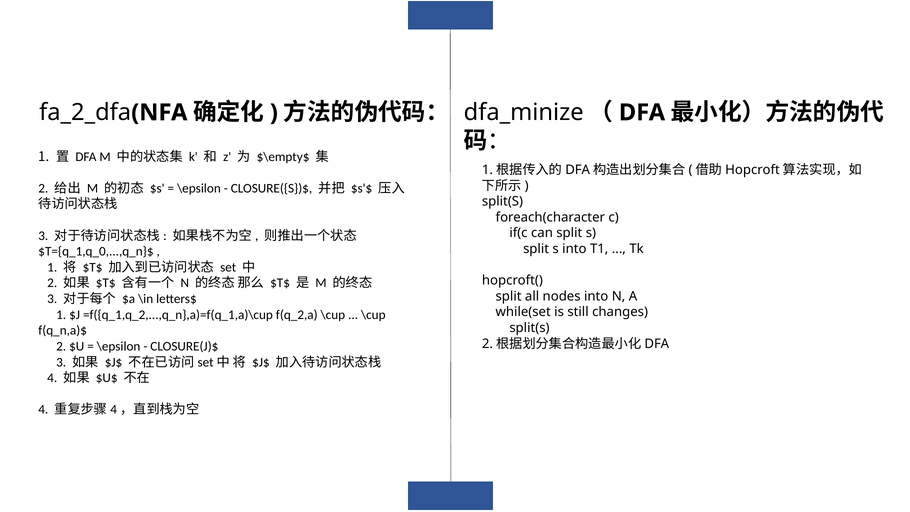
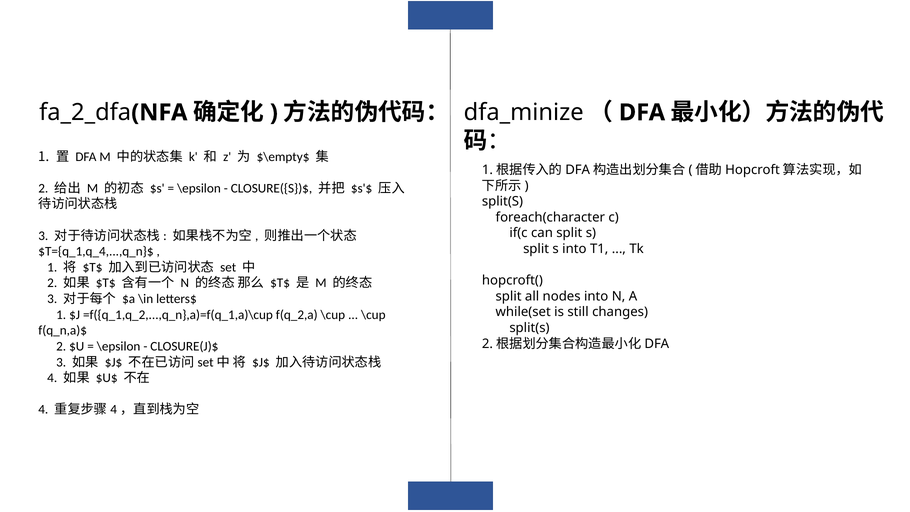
$T={q_1,q_0,...,q_n}$: $T={q_1,q_0,...,q_n}$ -> $T={q_1,q_4,...,q_n}$
